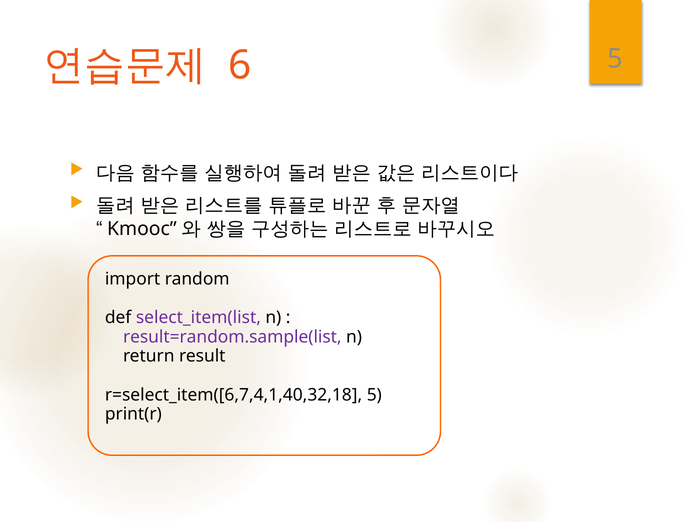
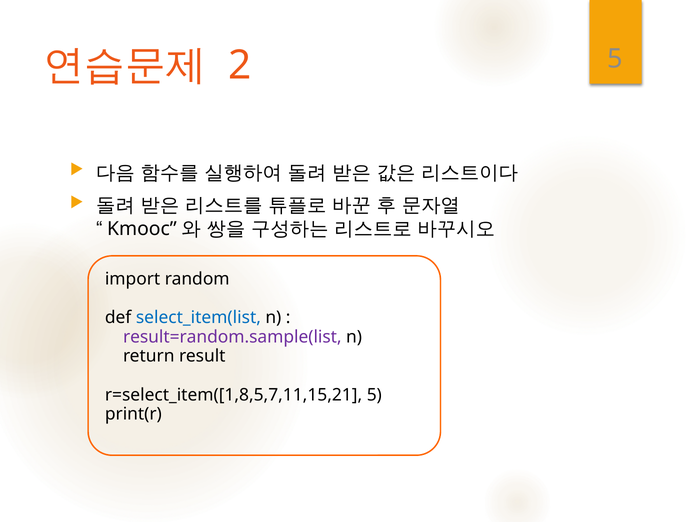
6: 6 -> 2
select_item(list colour: purple -> blue
r=select_item([6,7,4,1,40,32,18: r=select_item([6,7,4,1,40,32,18 -> r=select_item([1,8,5,7,11,15,21
